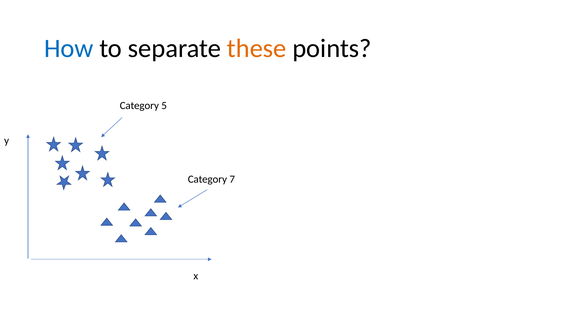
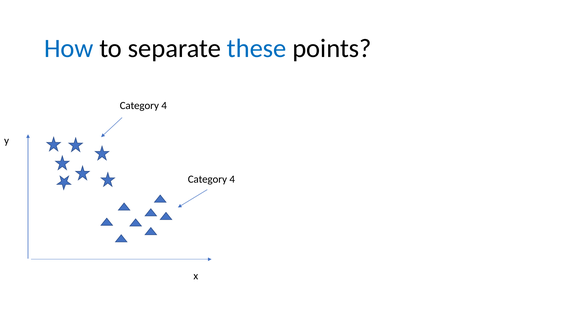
these colour: orange -> blue
5 at (164, 105): 5 -> 4
7 at (232, 179): 7 -> 4
